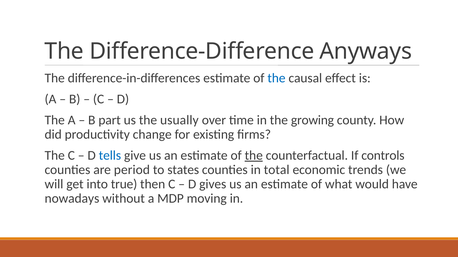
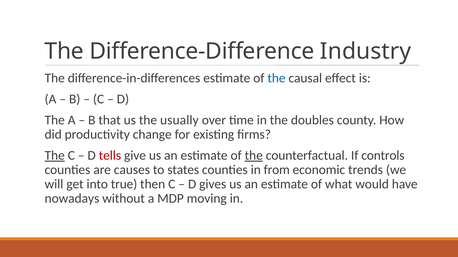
Anyways: Anyways -> Industry
part: part -> that
growing: growing -> doubles
The at (55, 156) underline: none -> present
tells colour: blue -> red
period: period -> causes
total: total -> from
